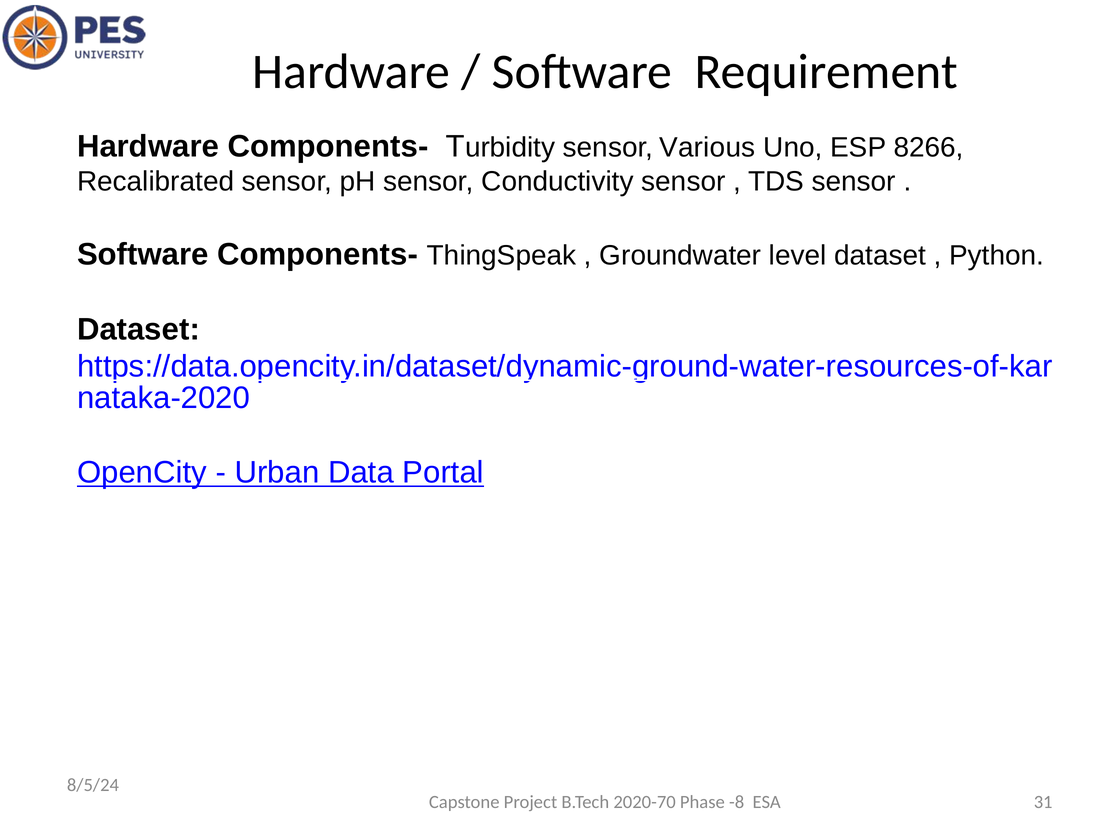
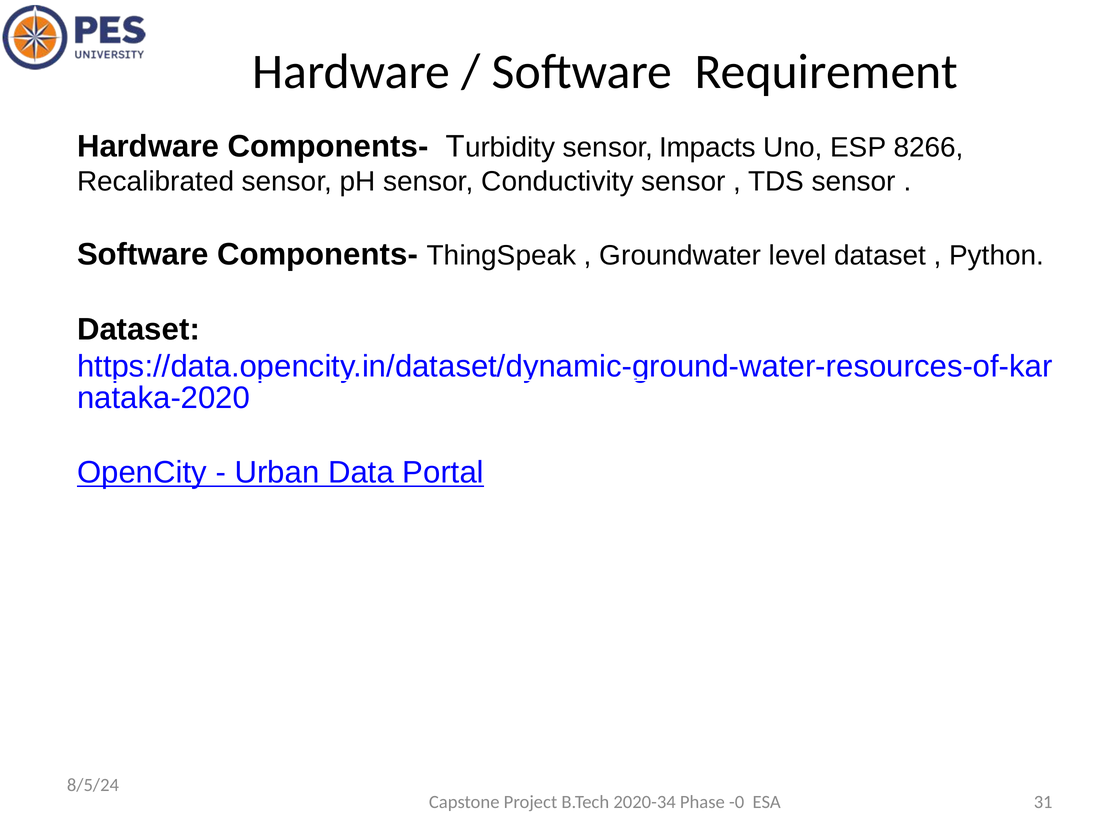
Various: Various -> Impacts
2020-70: 2020-70 -> 2020-34
-8: -8 -> -0
